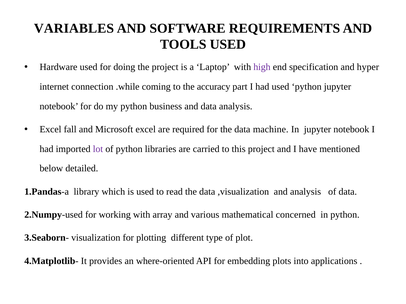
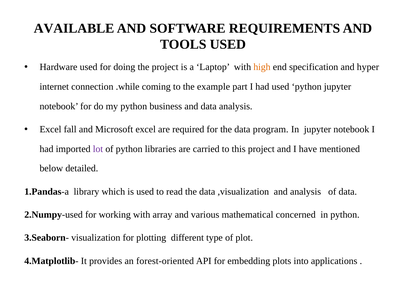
VARIABLES: VARIABLES -> AVAILABLE
high colour: purple -> orange
accuracy: accuracy -> example
machine: machine -> program
where-oriented: where-oriented -> forest-oriented
